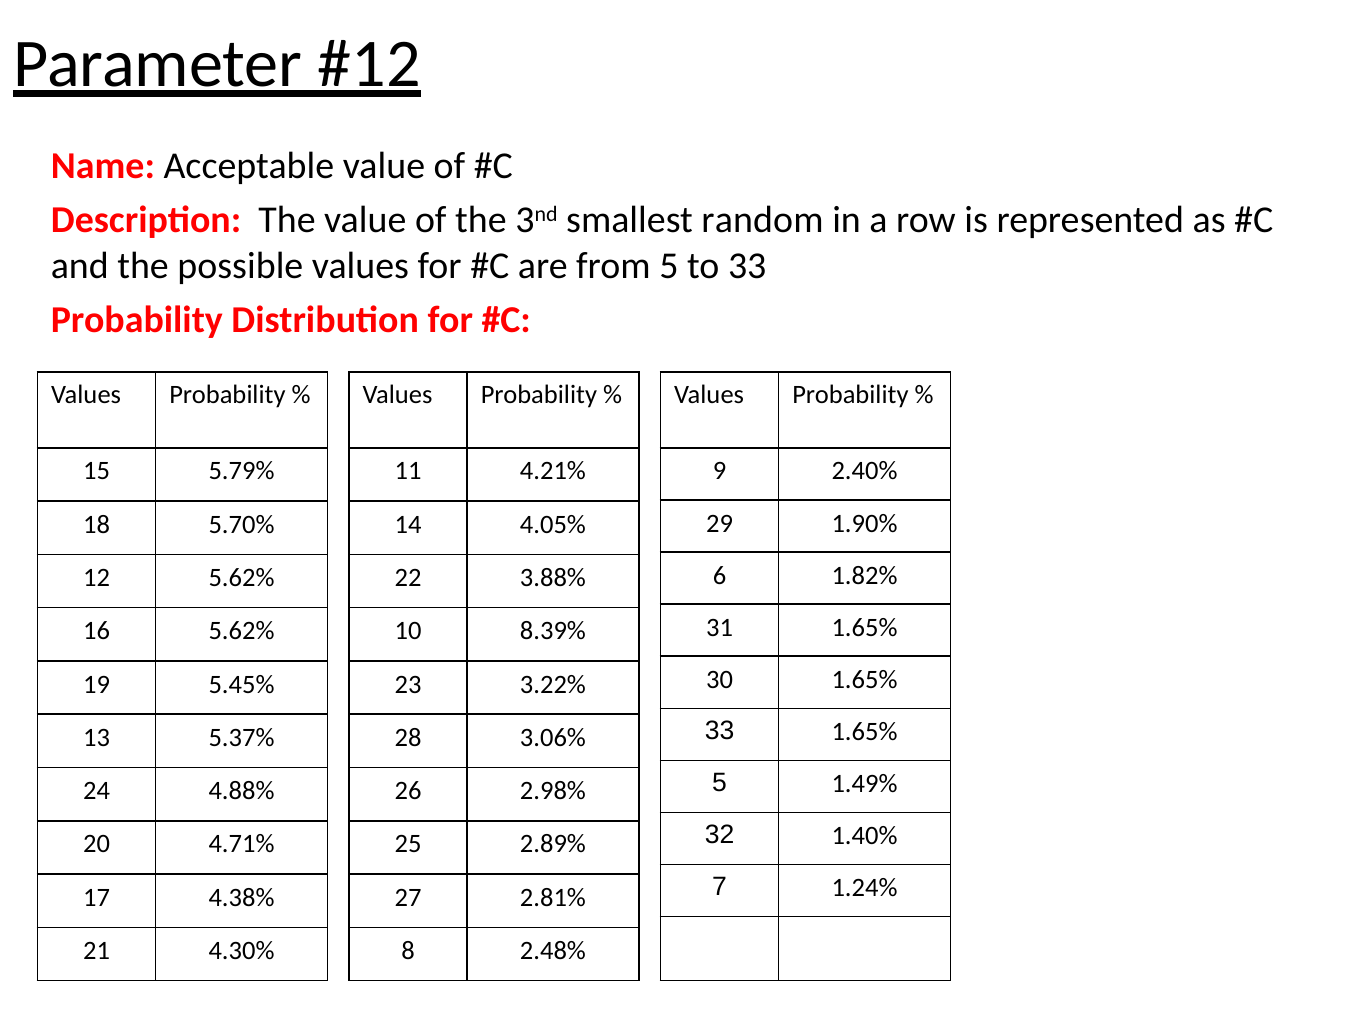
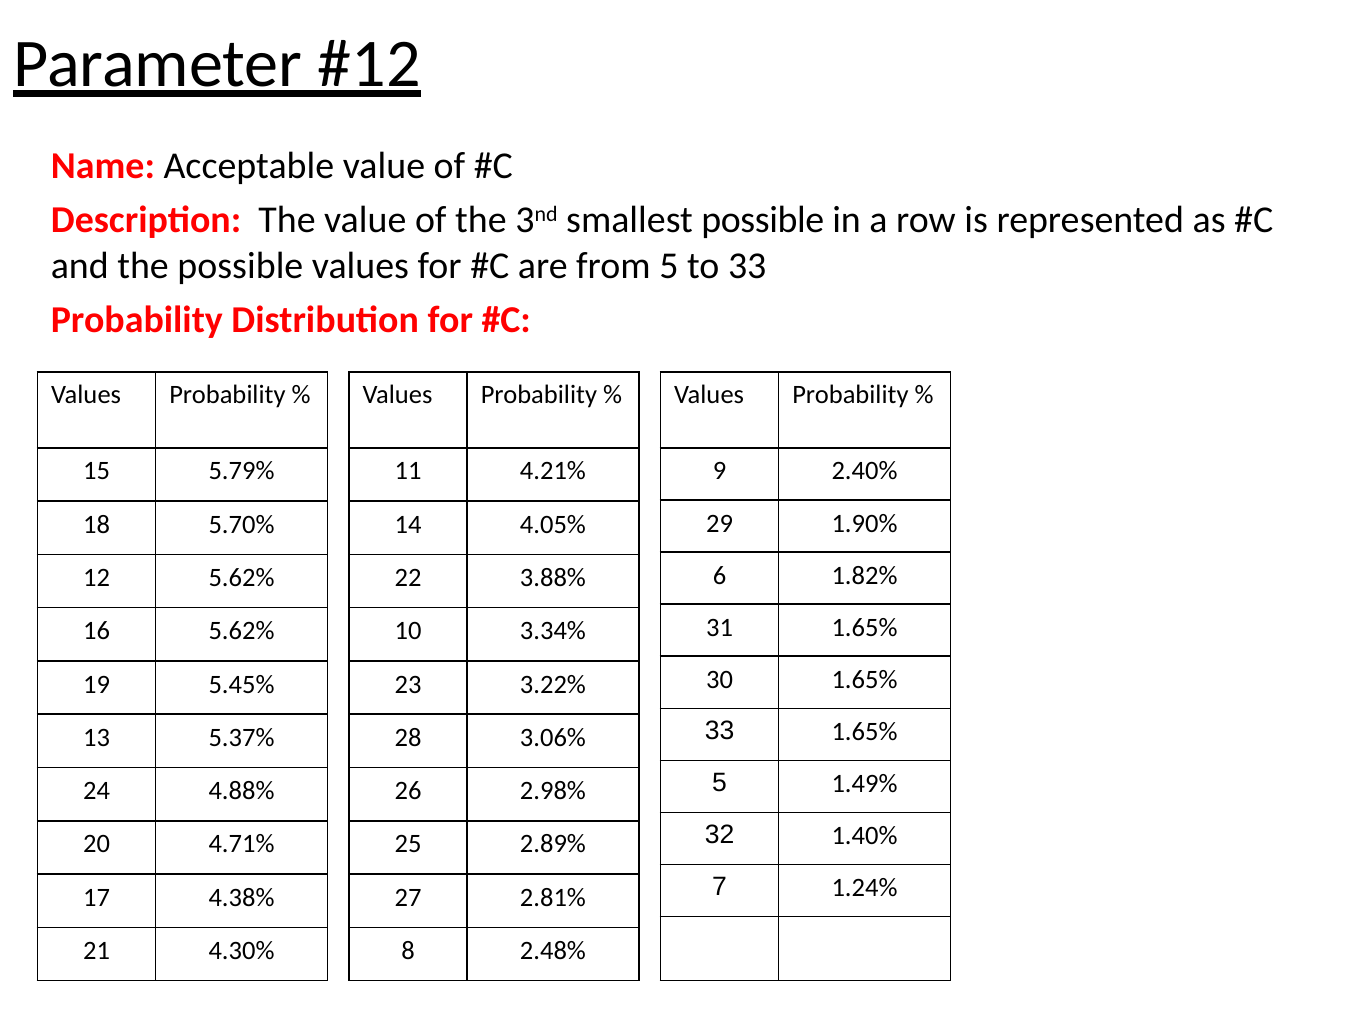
smallest random: random -> possible
8.39%: 8.39% -> 3.34%
